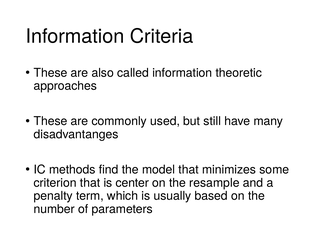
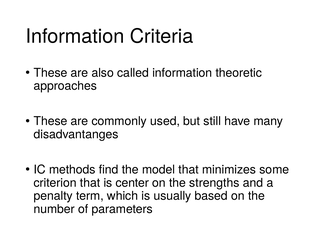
resample: resample -> strengths
